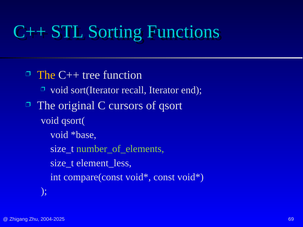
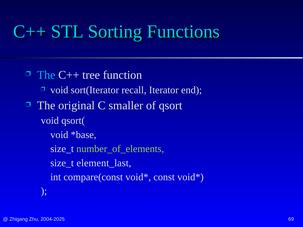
The at (46, 75) colour: yellow -> light blue
cursors: cursors -> smaller
element_less: element_less -> element_last
